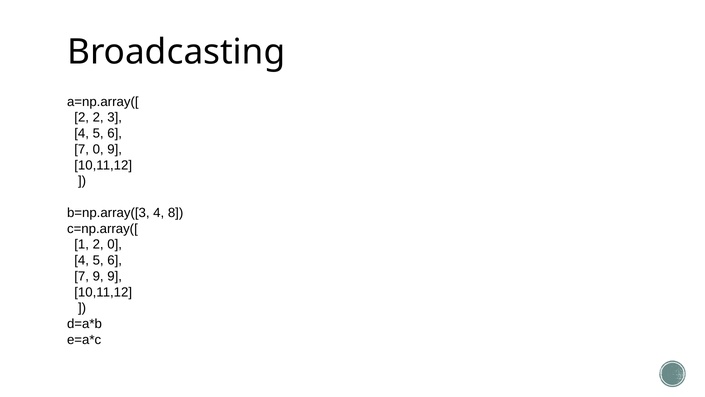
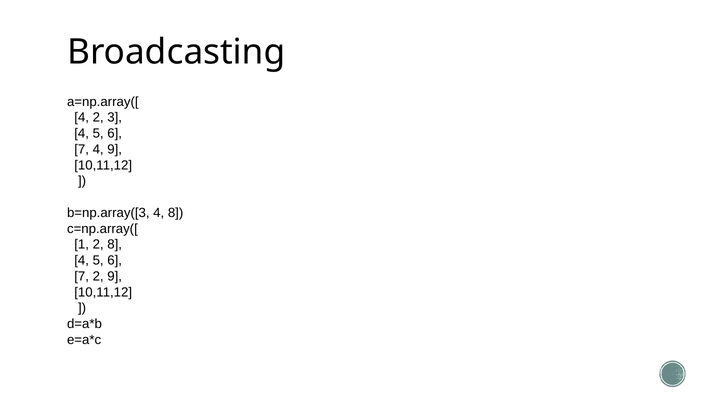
2 at (82, 117): 2 -> 4
7 0: 0 -> 4
2 0: 0 -> 8
7 9: 9 -> 2
